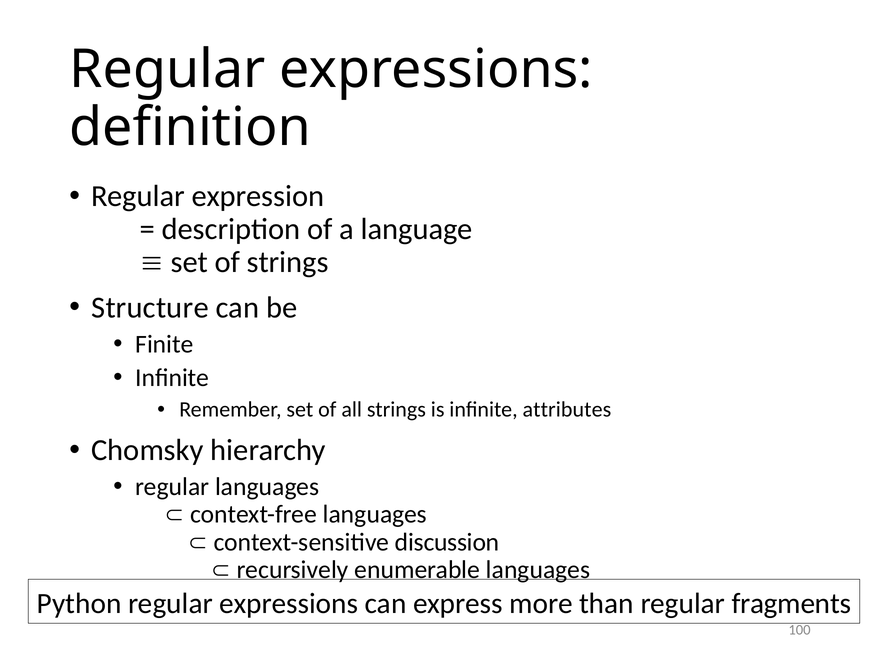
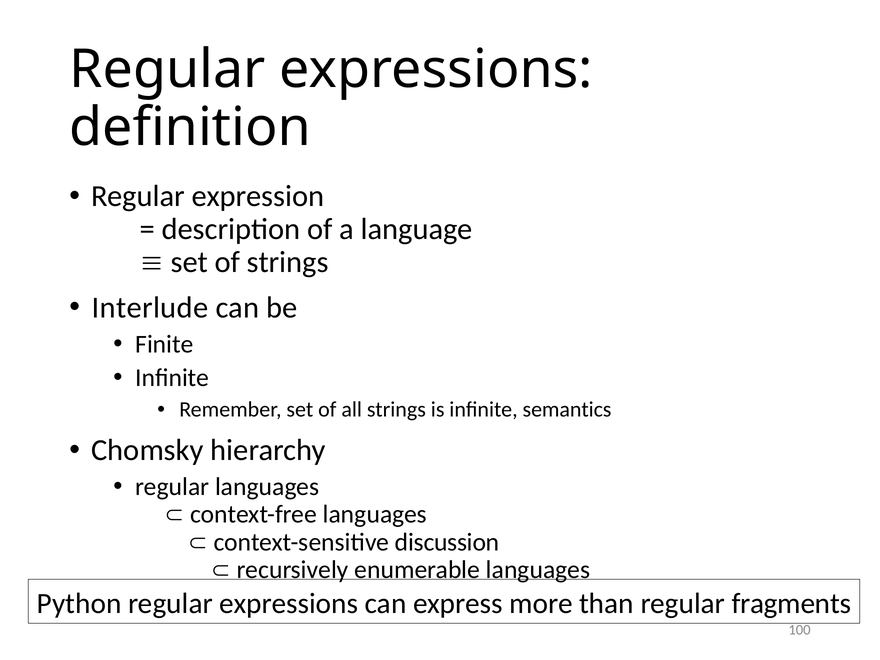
Structure: Structure -> Interlude
attributes: attributes -> semantics
